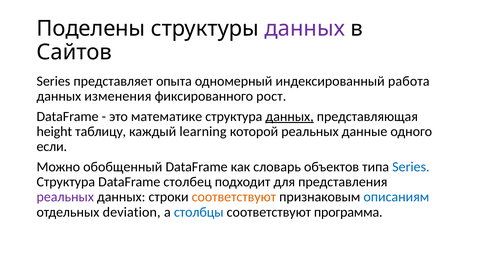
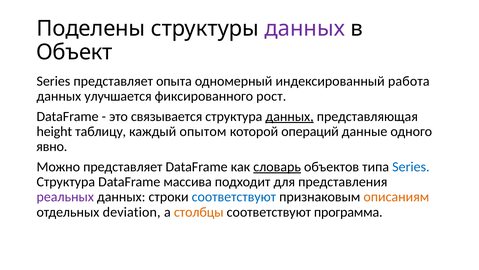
Сайтов: Сайтов -> Объект
изменения: изменения -> улучшается
математике: математике -> связывается
learning: learning -> опытом
которой реальных: реальных -> операций
если: если -> явно
Можно обобщенный: обобщенный -> представляет
словарь underline: none -> present
столбец: столбец -> массива
соответствуют at (234, 197) colour: orange -> blue
описаниям colour: blue -> orange
столбцы colour: blue -> orange
